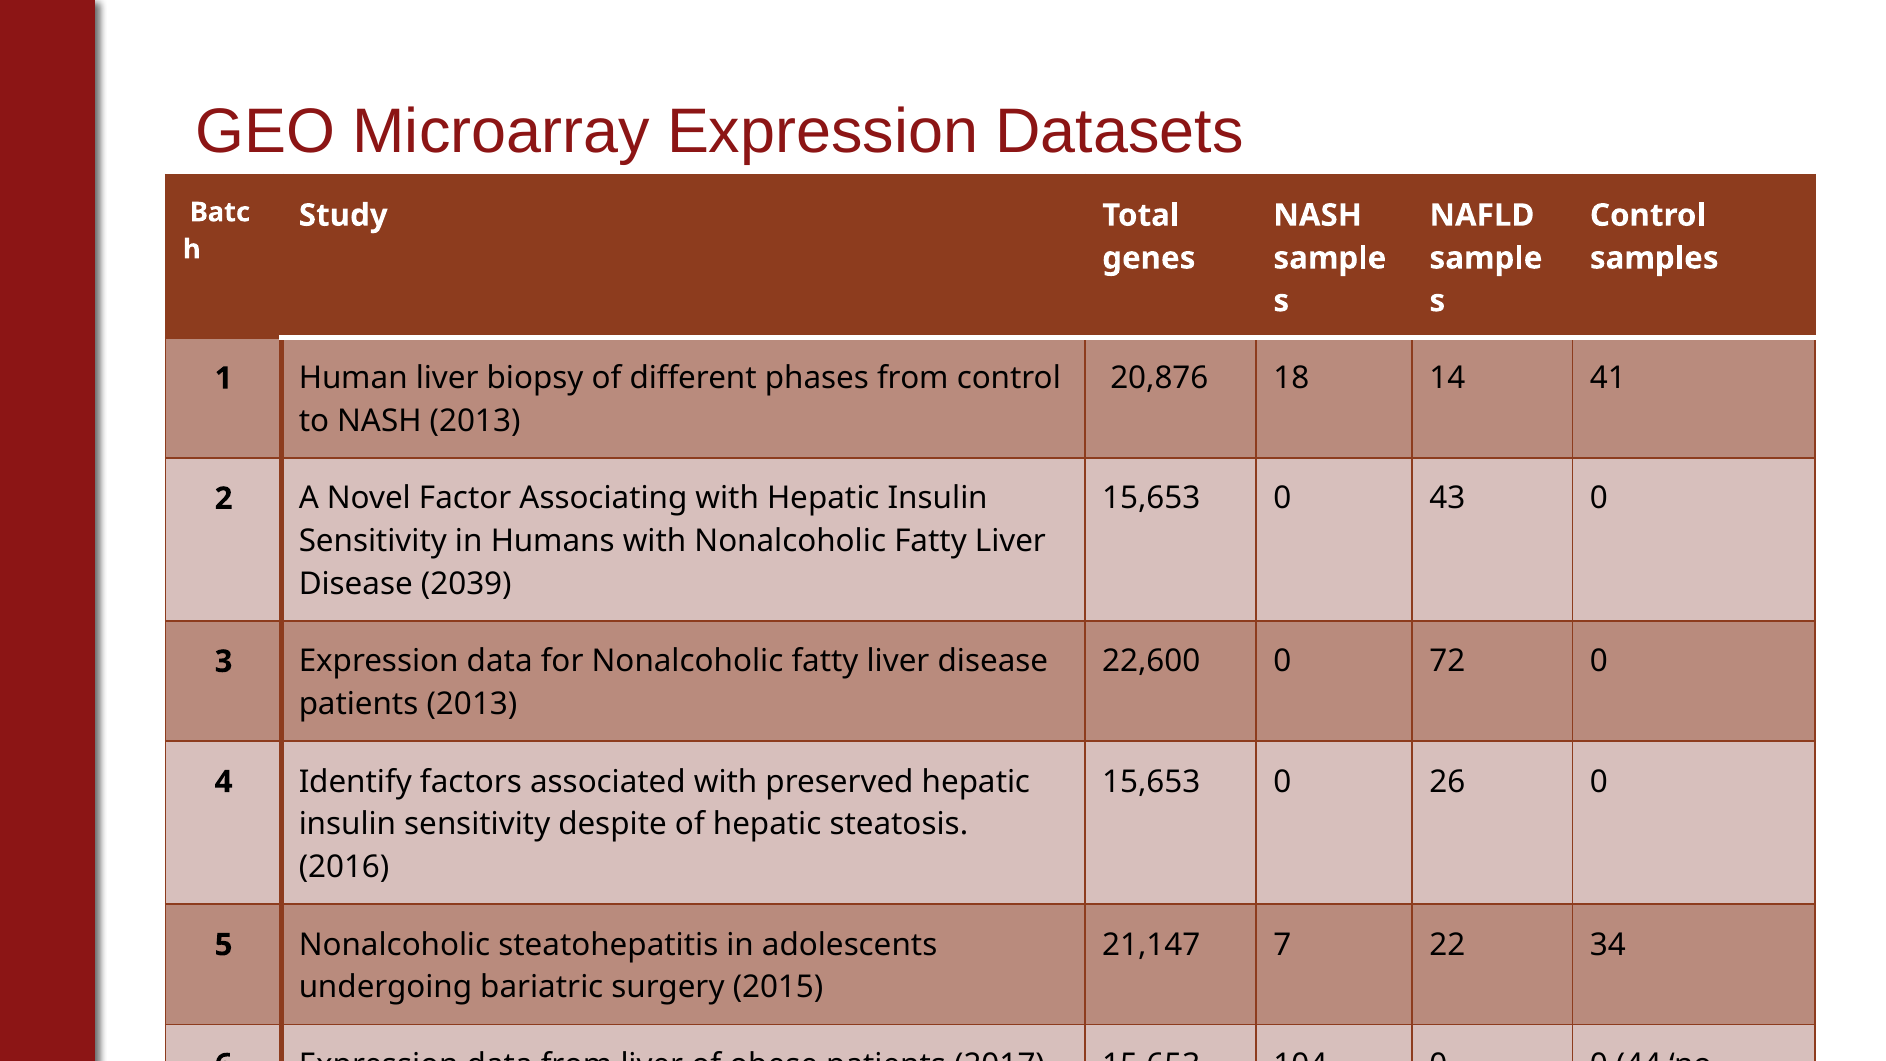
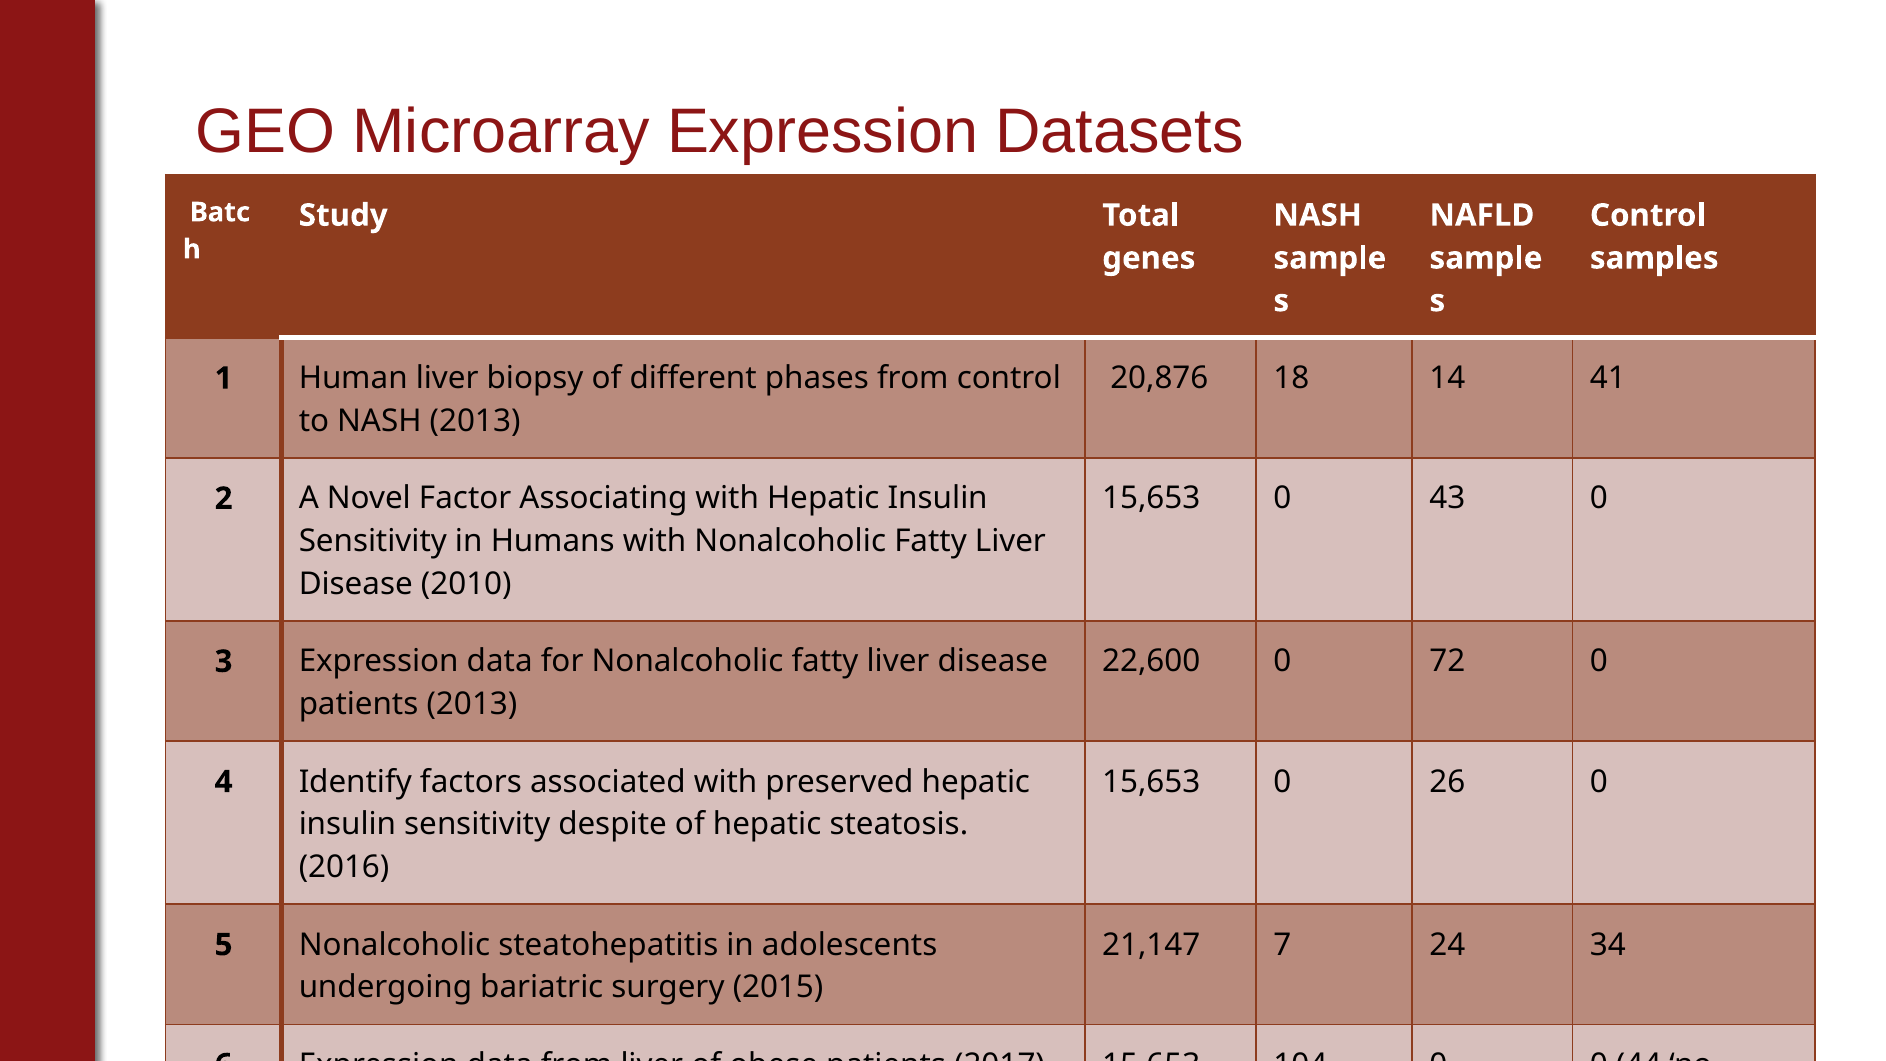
2039: 2039 -> 2010
22: 22 -> 24
